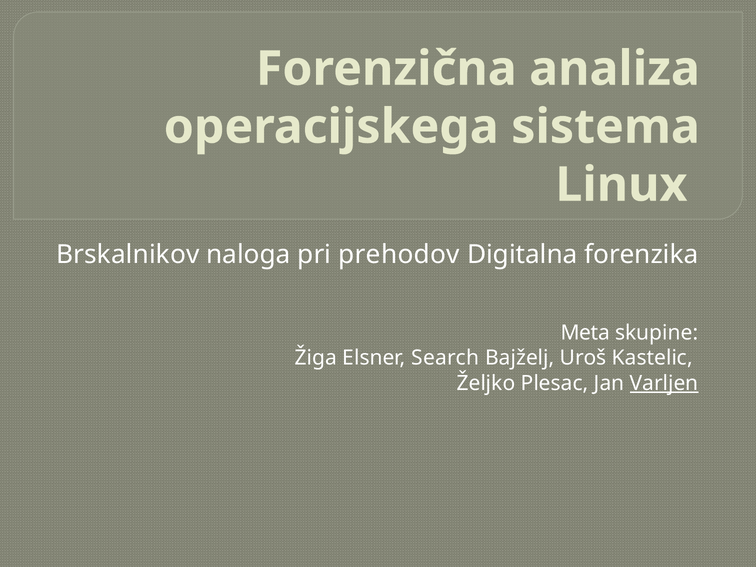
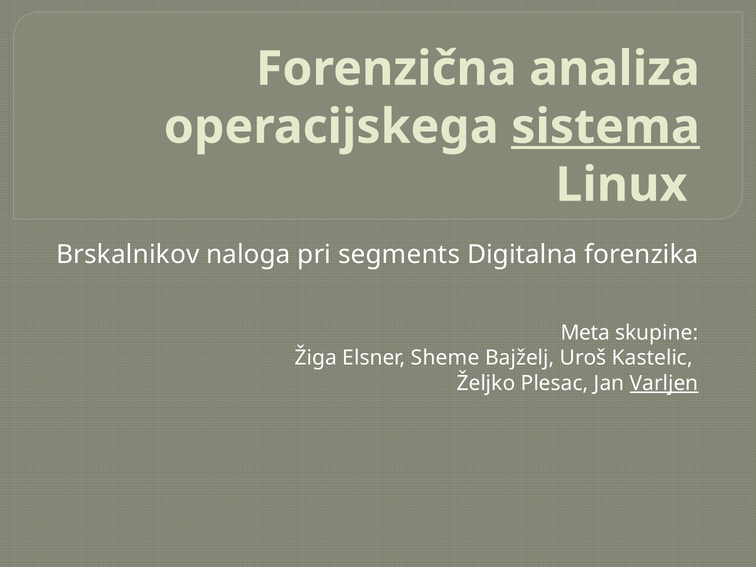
sistema underline: none -> present
prehodov: prehodov -> segments
Search: Search -> Sheme
